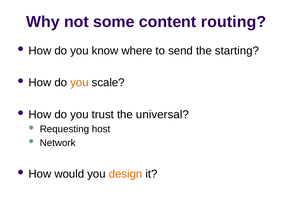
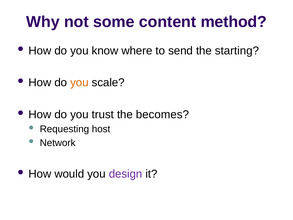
routing: routing -> method
universal: universal -> becomes
design colour: orange -> purple
